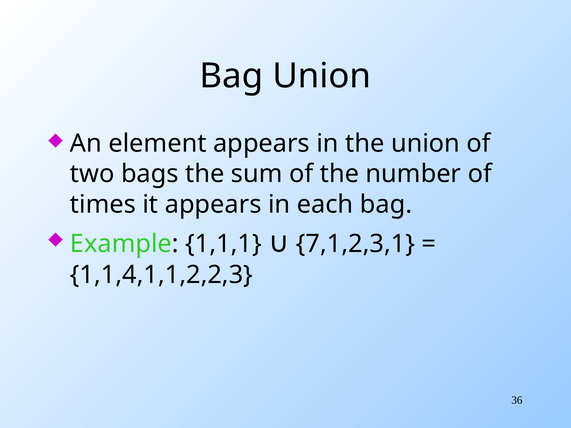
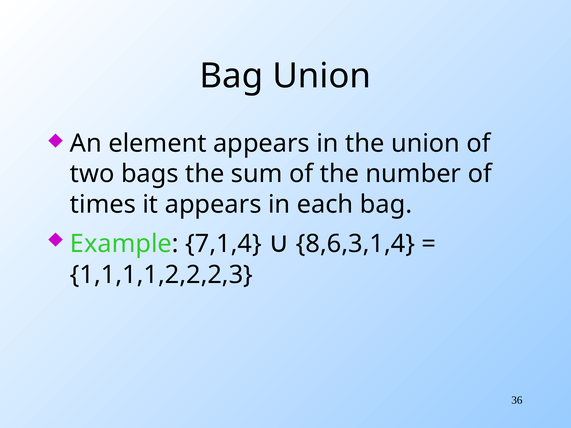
1,1,1: 1,1,1 -> 7,1,4
7,1,2,3,1: 7,1,2,3,1 -> 8,6,3,1,4
1,1,4,1,1,2,2,3: 1,1,4,1,1,2,2,3 -> 1,1,1,1,2,2,2,3
